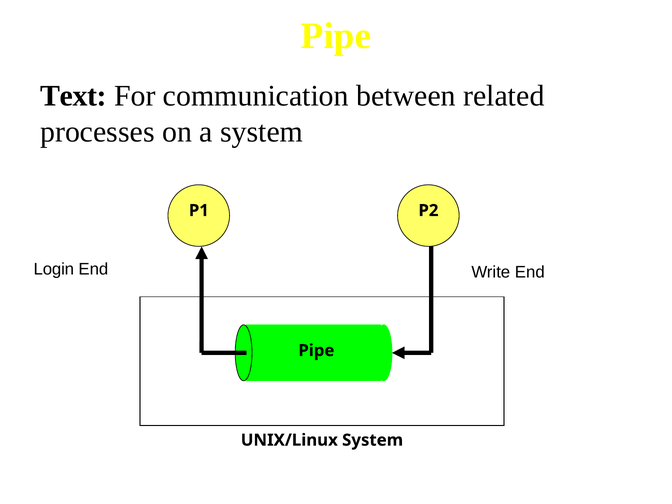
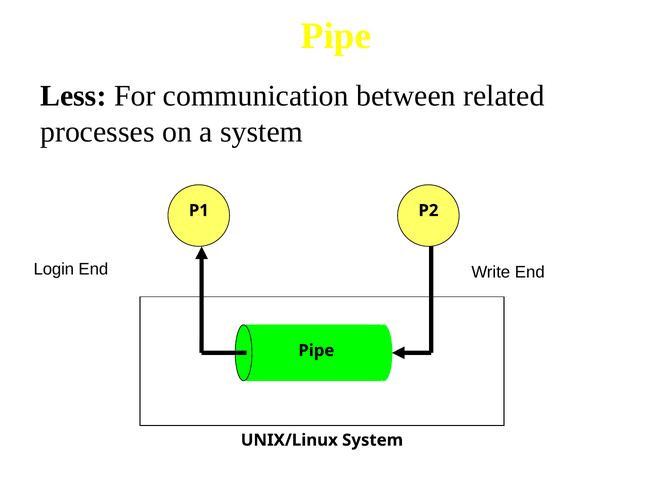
Text: Text -> Less
